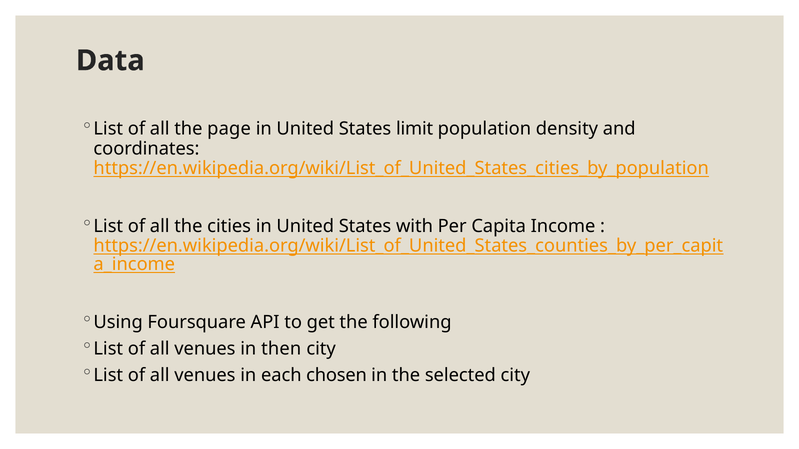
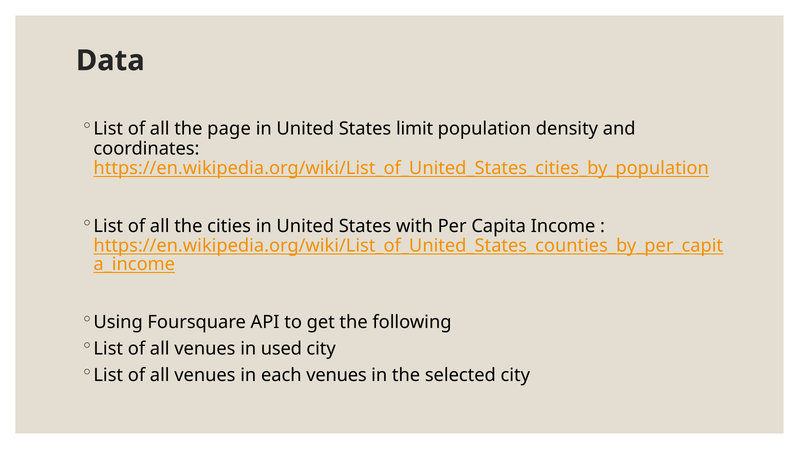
then: then -> used
each chosen: chosen -> venues
